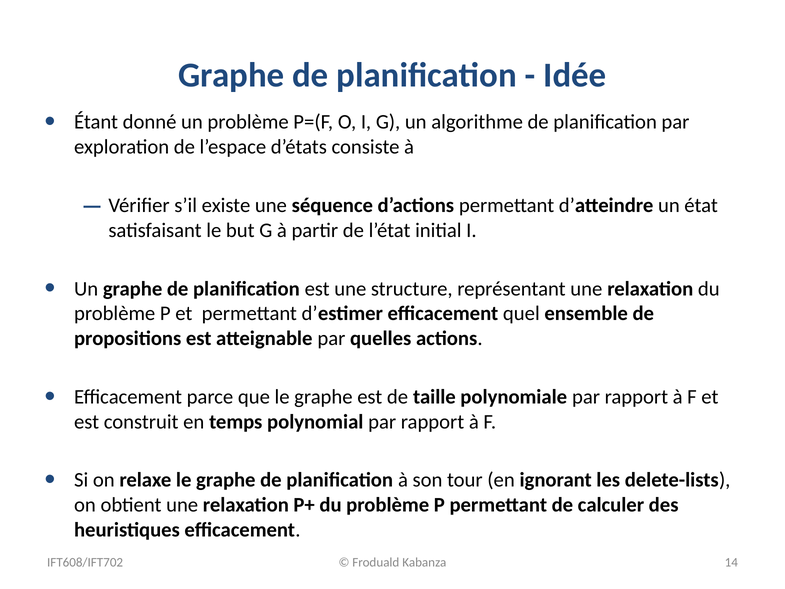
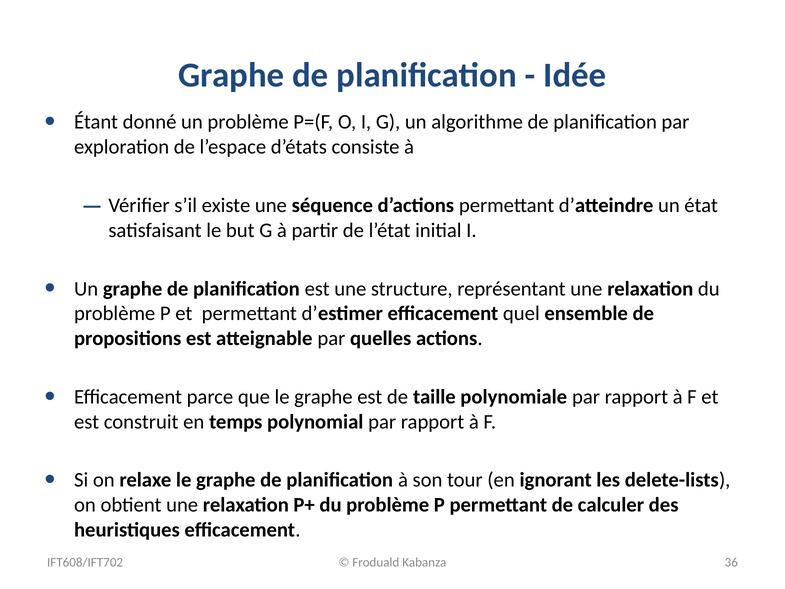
14: 14 -> 36
